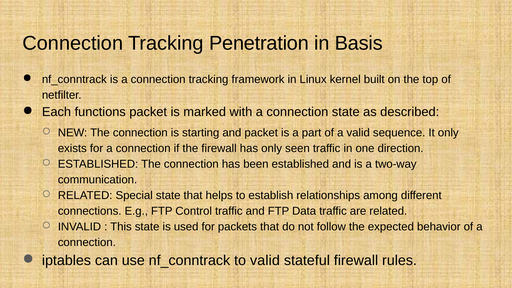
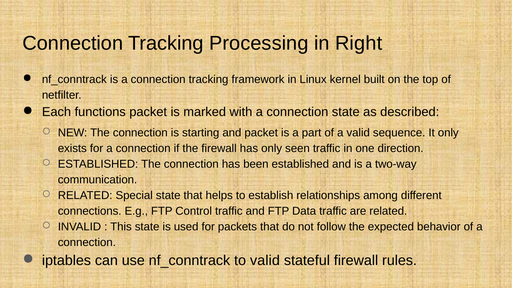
Penetration: Penetration -> Processing
Basis: Basis -> Right
